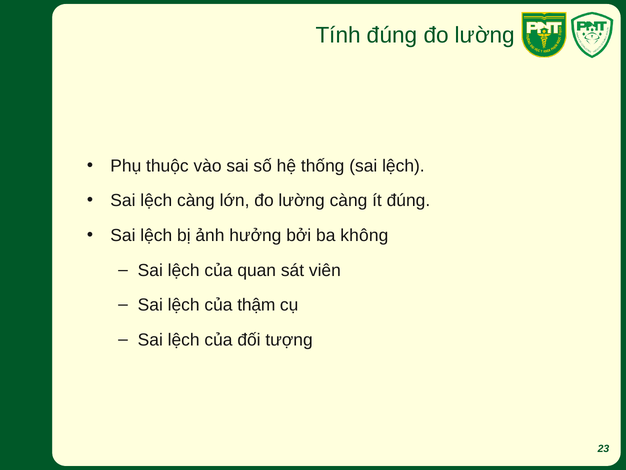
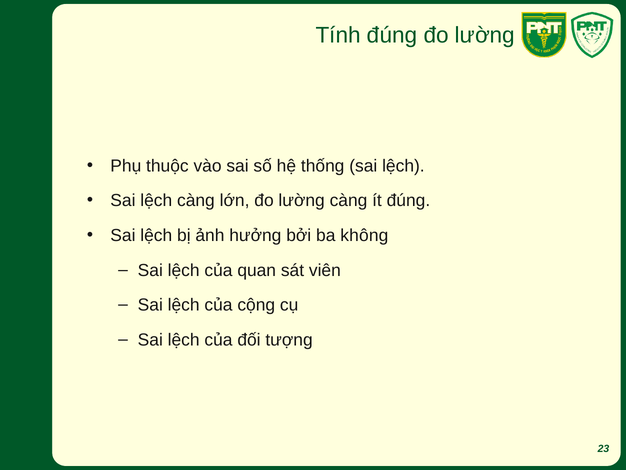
thậm: thậm -> cộng
